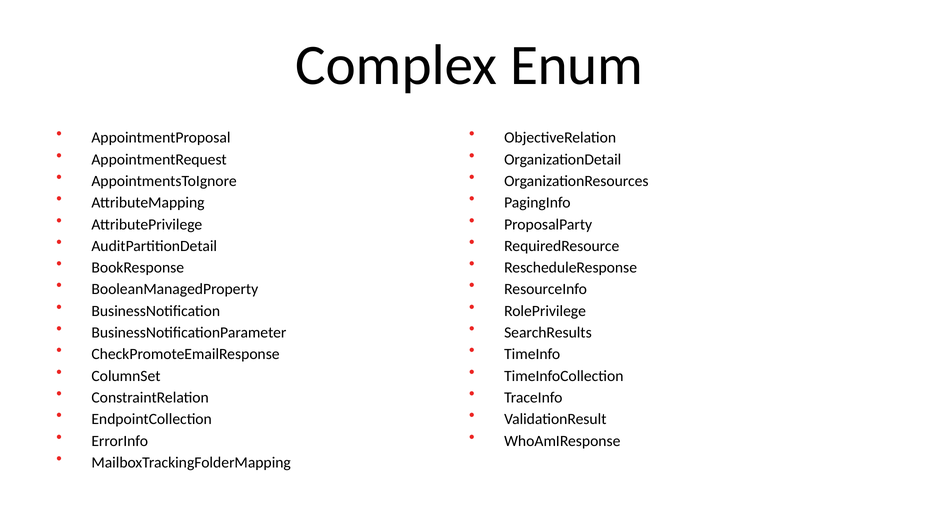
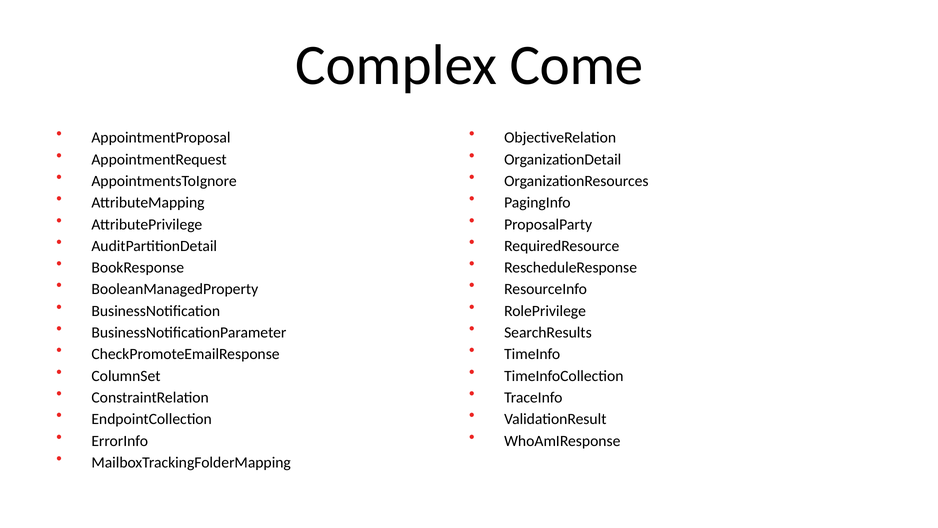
Enum: Enum -> Come
